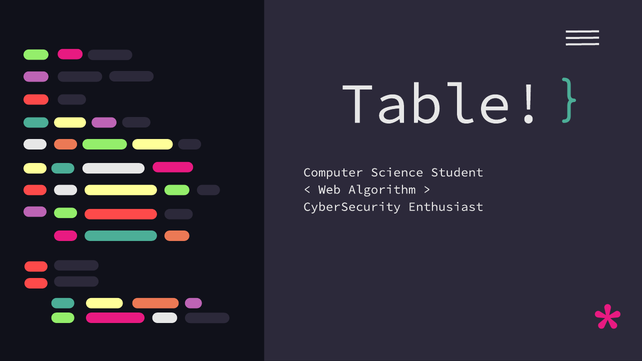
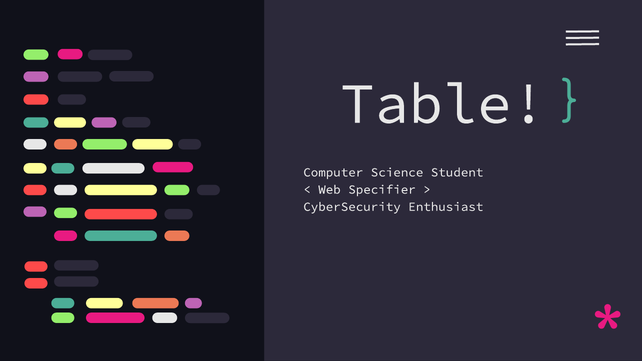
Algorithm: Algorithm -> Specifier
